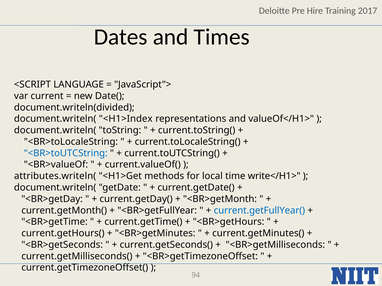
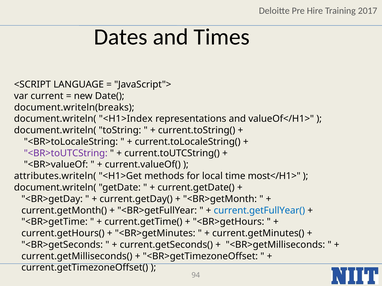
document.writeln(divided: document.writeln(divided -> document.writeln(breaks
<BR>toUTCString colour: blue -> purple
write</H1>: write</H1> -> most</H1>
